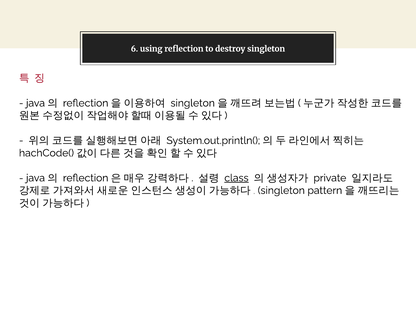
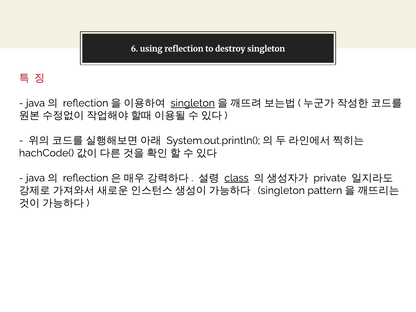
singleton at (193, 103) underline: none -> present
